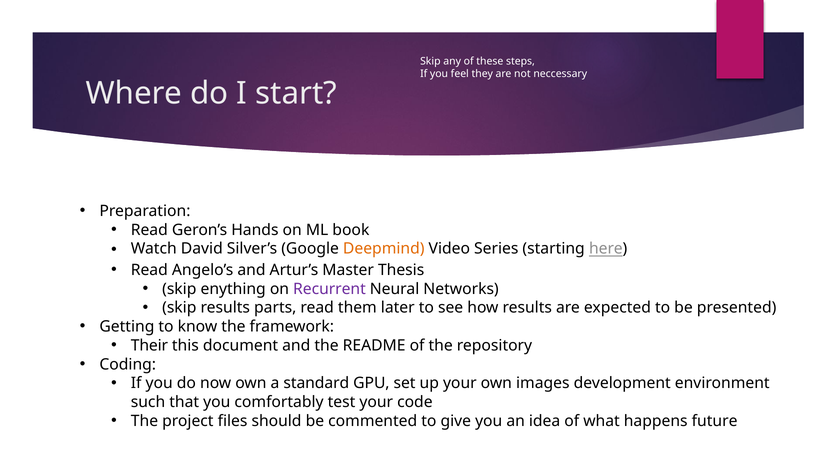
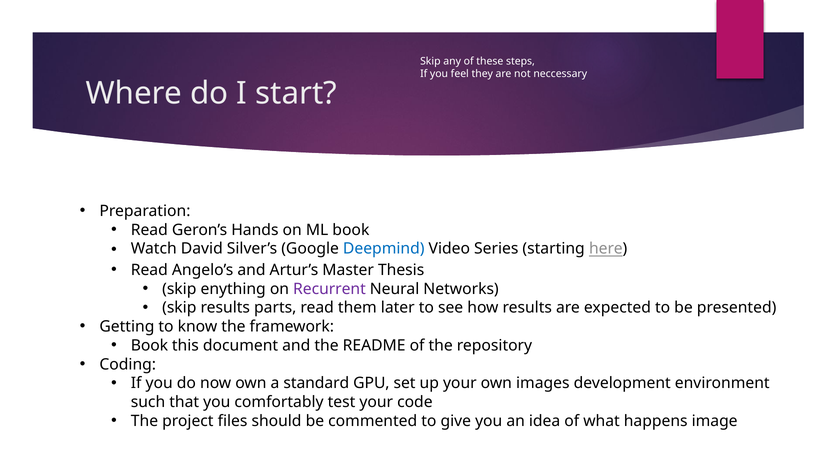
Deepmind colour: orange -> blue
Their at (149, 345): Their -> Book
future: future -> image
